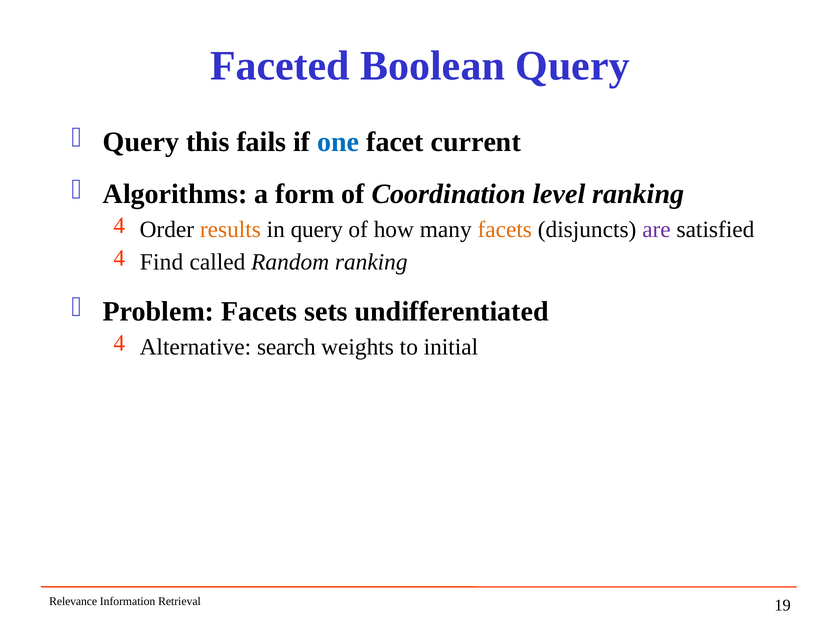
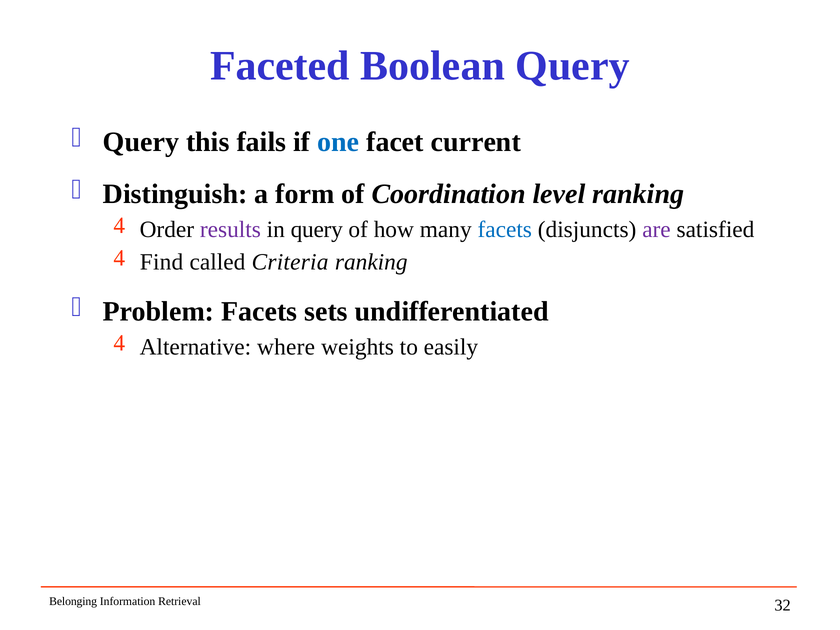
Algorithms: Algorithms -> Distinguish
results colour: orange -> purple
facets at (505, 229) colour: orange -> blue
Random: Random -> Criteria
search: search -> where
initial: initial -> easily
Relevance: Relevance -> Belonging
19: 19 -> 32
